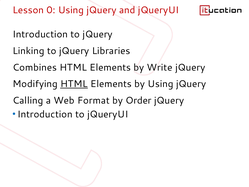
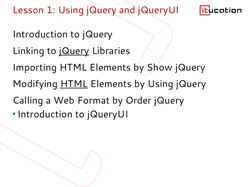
0: 0 -> 1
jQuery at (74, 51) underline: none -> present
Combines: Combines -> Importing
Write: Write -> Show
